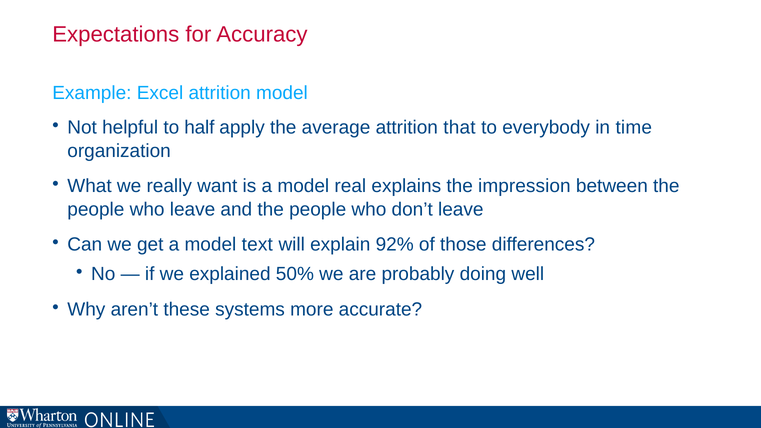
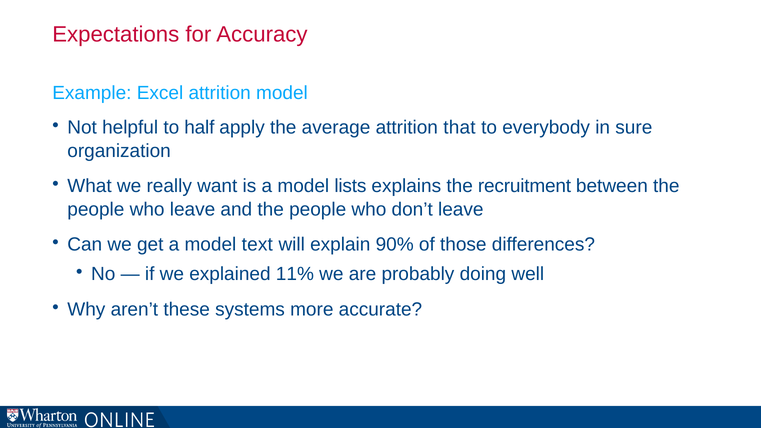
time: time -> sure
real: real -> lists
impression: impression -> recruitment
92%: 92% -> 90%
50%: 50% -> 11%
